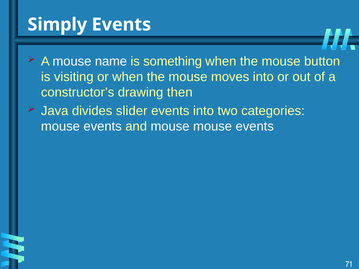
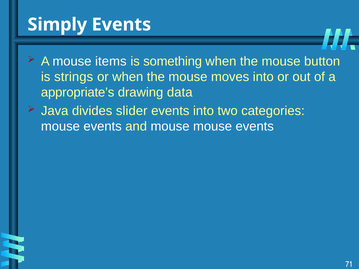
name: name -> items
visiting: visiting -> strings
constructor’s: constructor’s -> appropriate’s
then: then -> data
